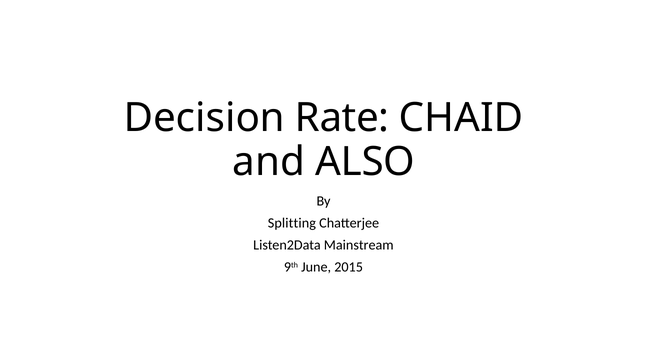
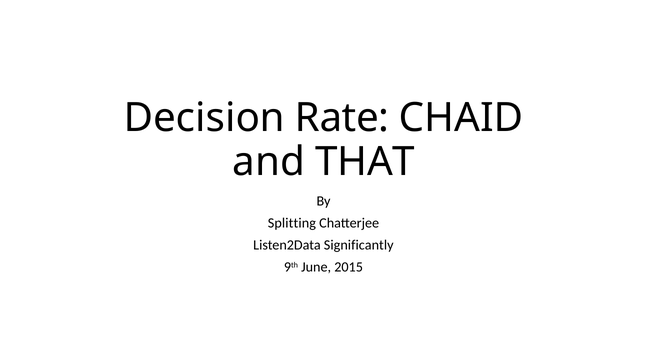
ALSO: ALSO -> THAT
Mainstream: Mainstream -> Significantly
